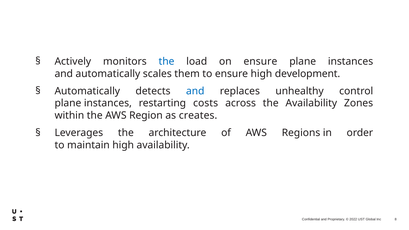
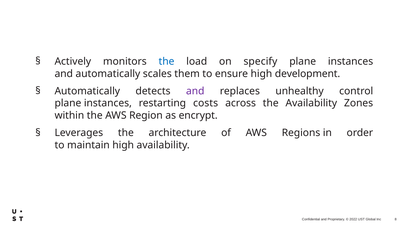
on ensure: ensure -> specify
and at (195, 91) colour: blue -> purple
creates: creates -> encrypt
